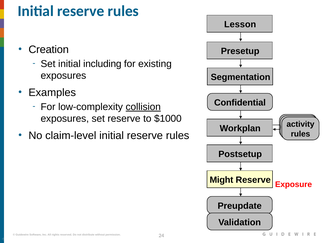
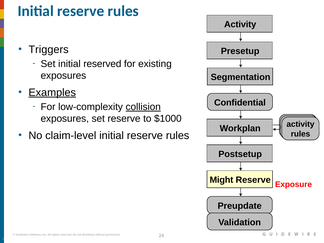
Lesson at (240, 24): Lesson -> Activity
Creation: Creation -> Triggers
initial including: including -> reserved
Examples underline: none -> present
